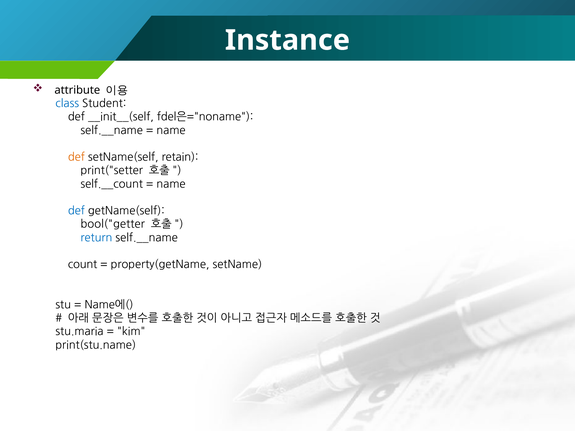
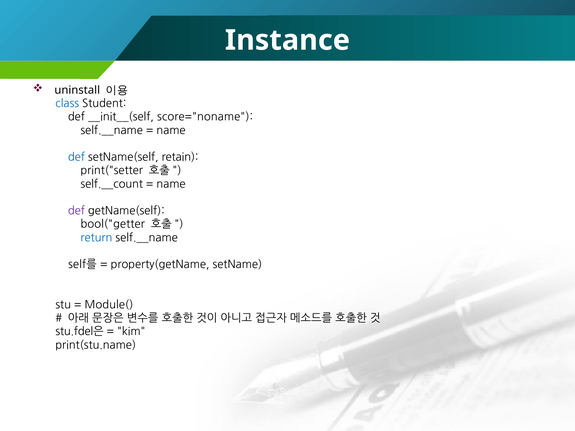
attribute: attribute -> uninstall
fdel은="noname: fdel은="noname -> score="noname
def at (76, 157) colour: orange -> blue
def at (76, 211) colour: blue -> purple
count: count -> self를
Name에(: Name에( -> Module(
stu.maria: stu.maria -> stu.fdel은
